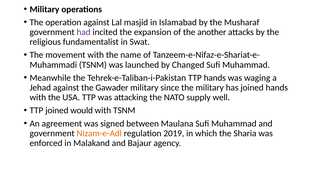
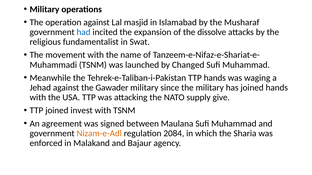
had colour: purple -> blue
another: another -> dissolve
well: well -> give
would: would -> invest
2019: 2019 -> 2084
